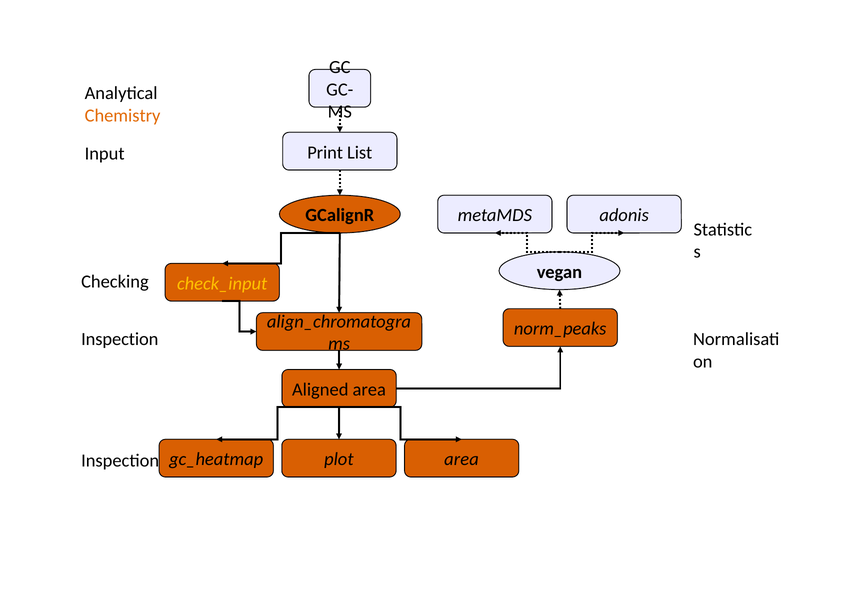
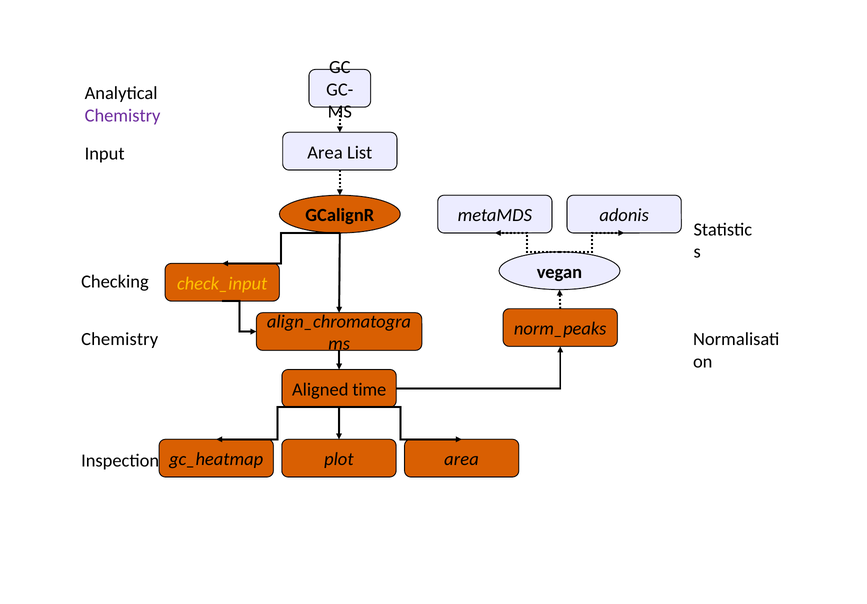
Chemistry at (123, 115) colour: orange -> purple
Print at (325, 152): Print -> Area
Inspection at (120, 339): Inspection -> Chemistry
Aligned area: area -> time
